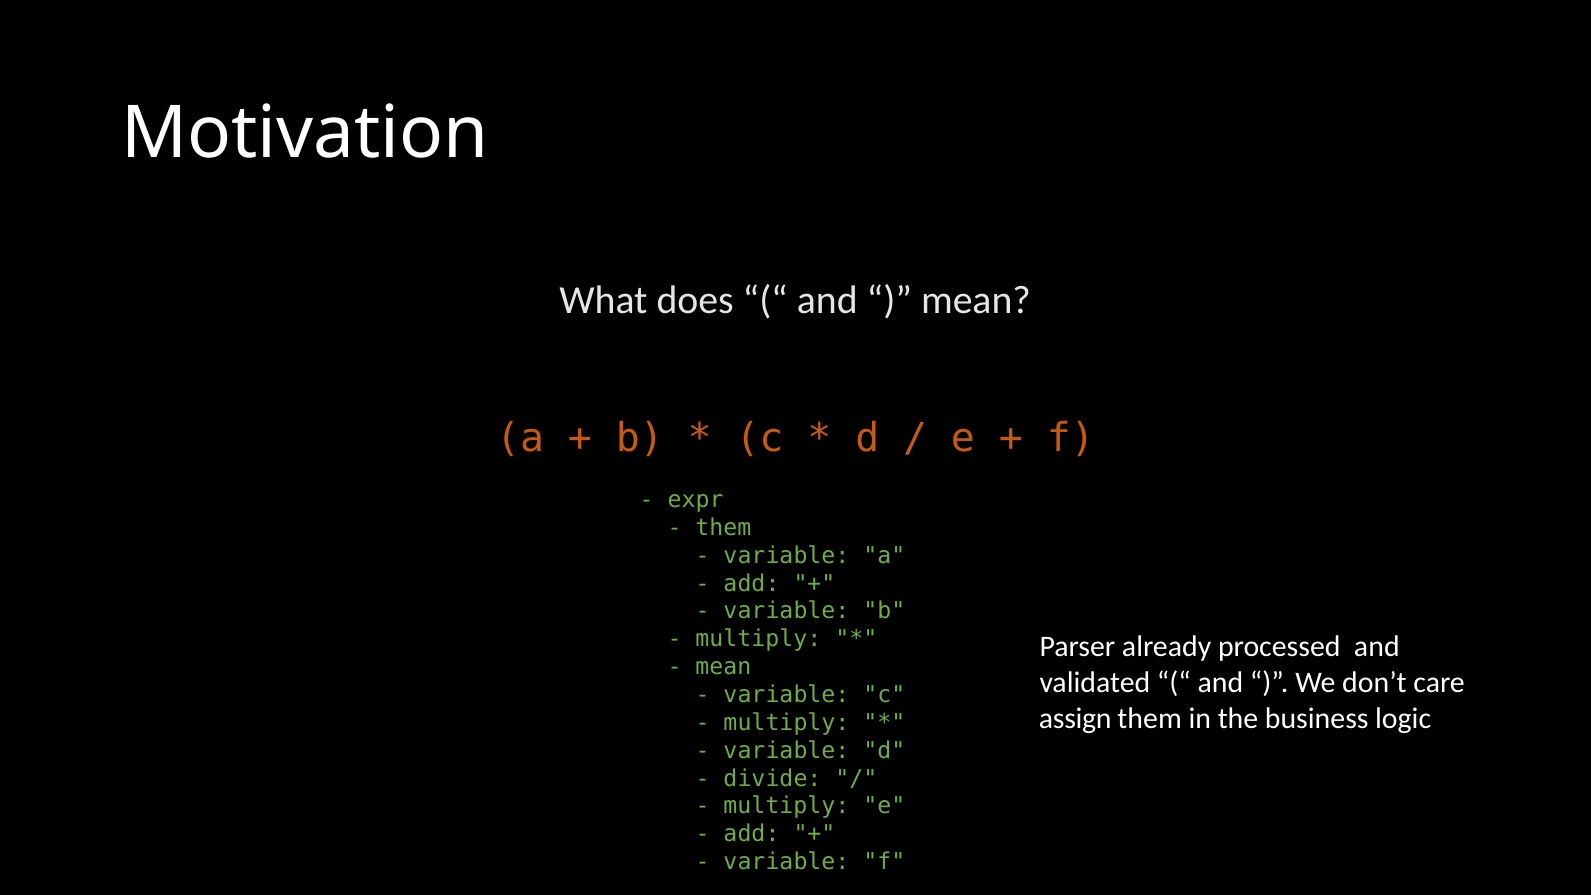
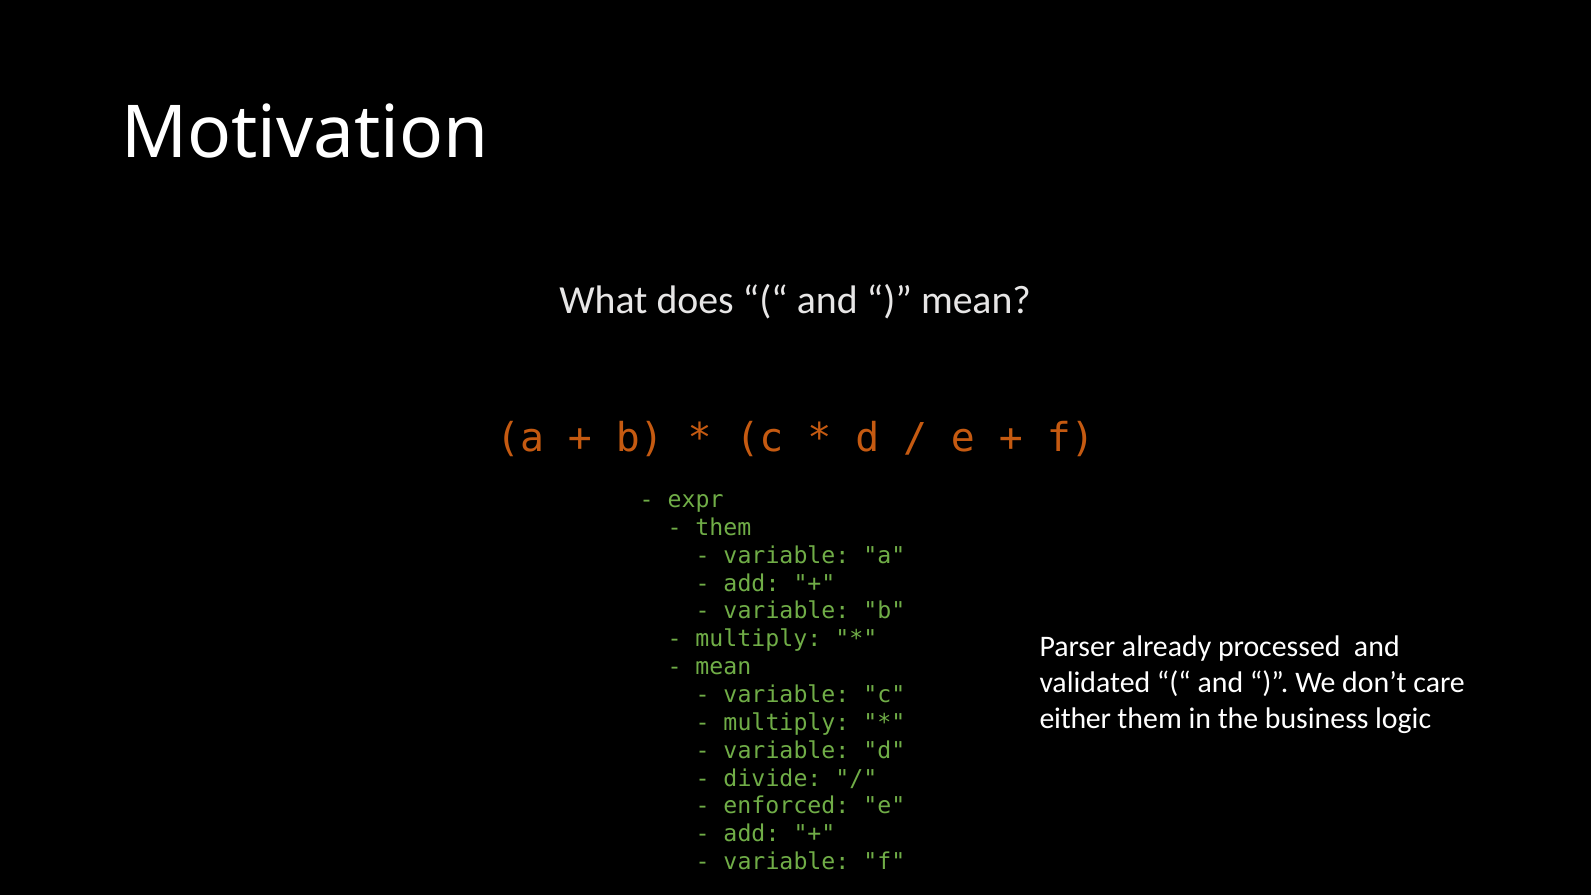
assign: assign -> either
multiply at (786, 806): multiply -> enforced
